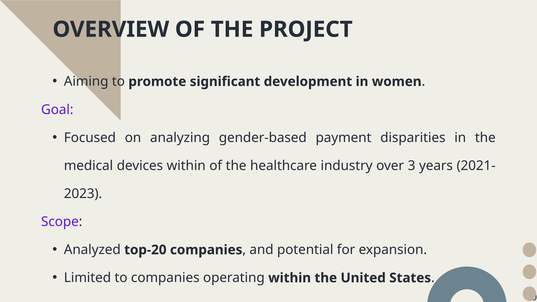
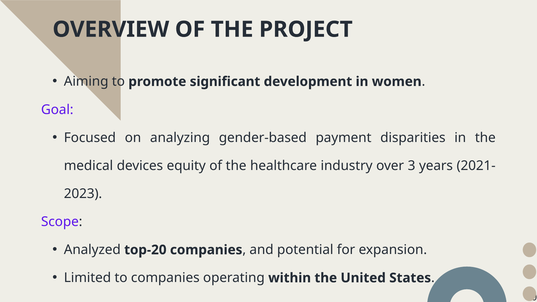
devices within: within -> equity
